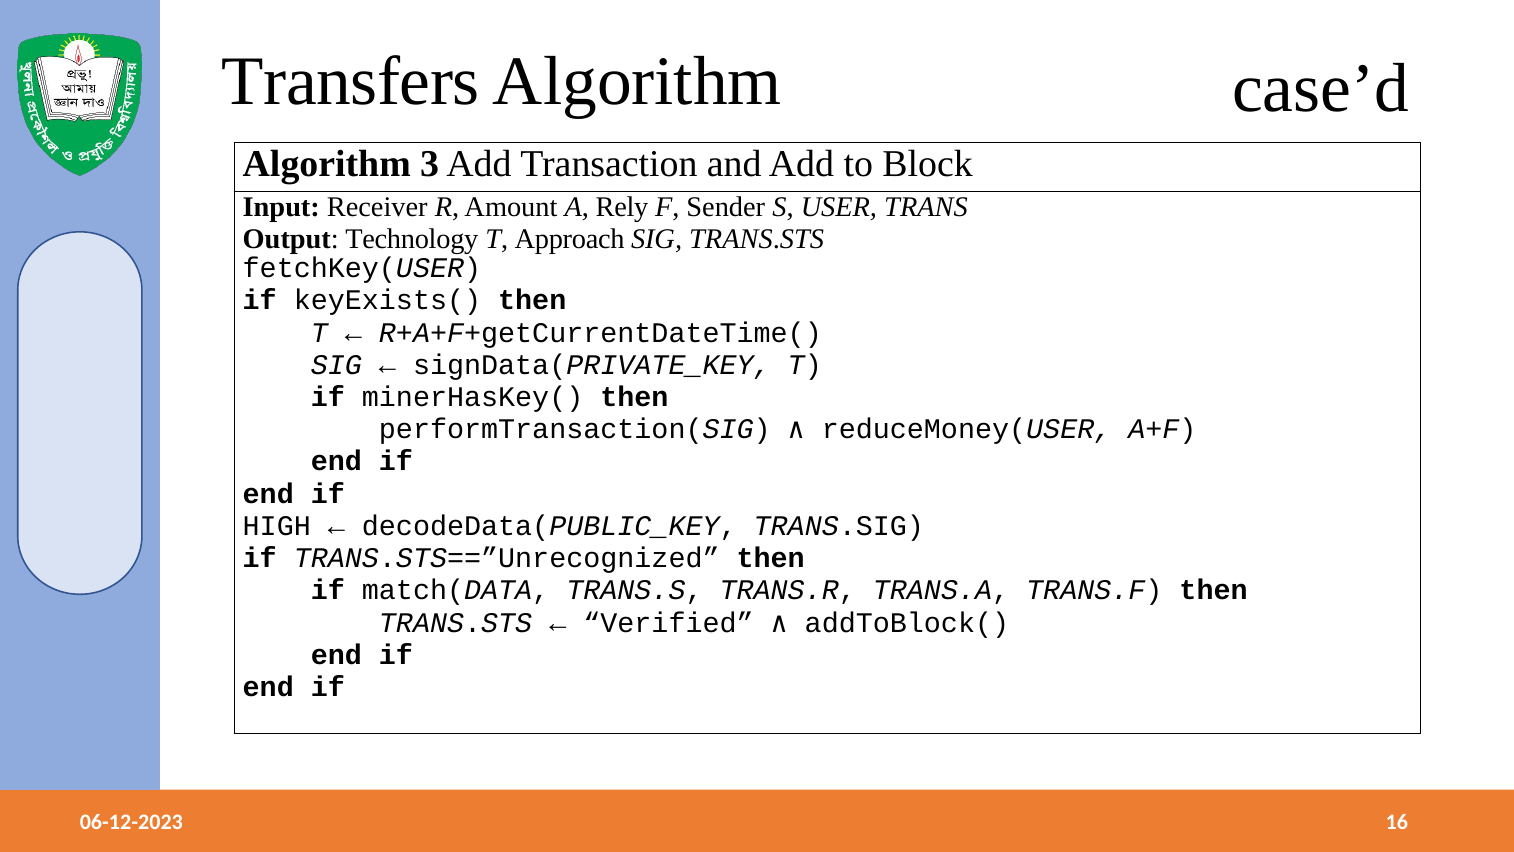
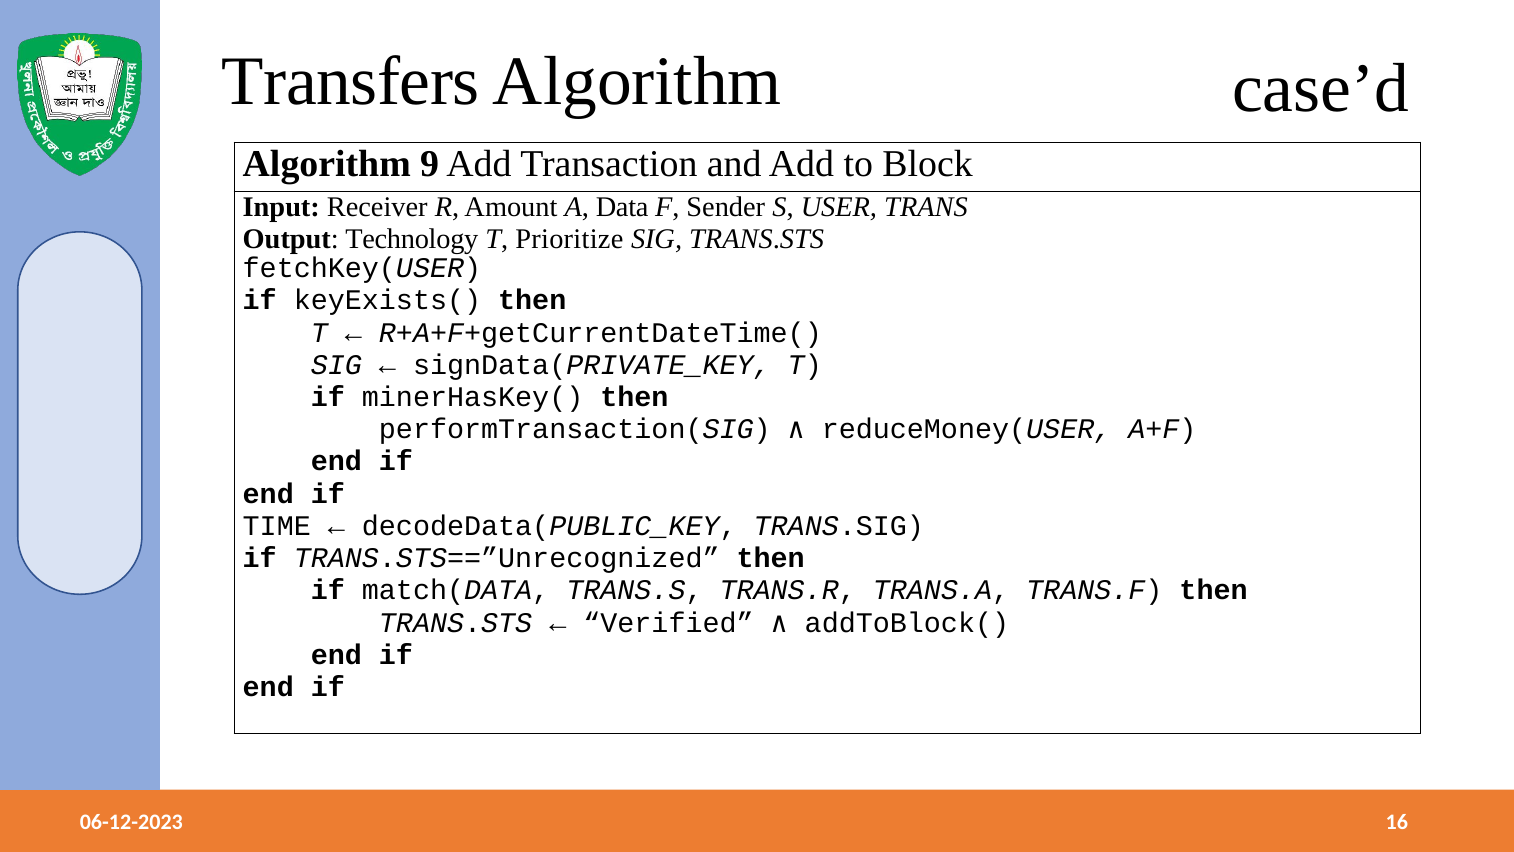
3: 3 -> 9
Rely: Rely -> Data
Approach: Approach -> Prioritize
HIGH: HIGH -> TIME
